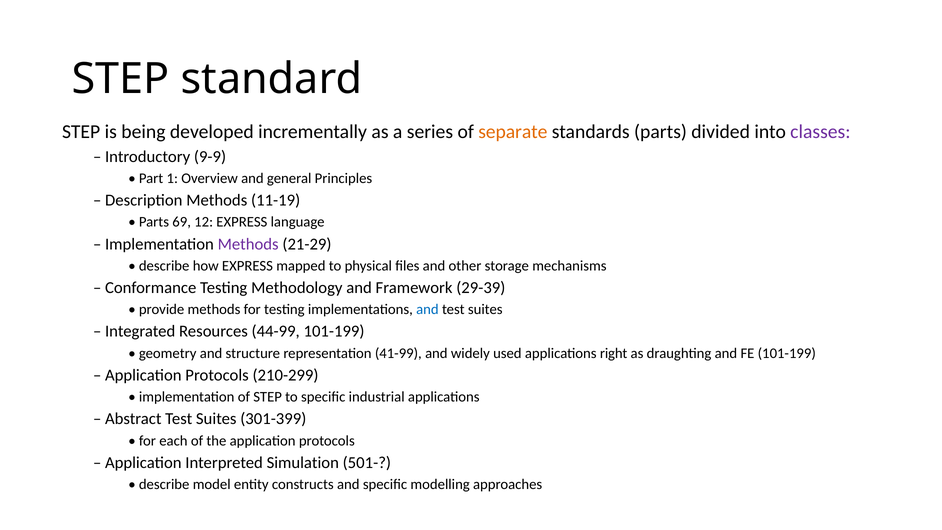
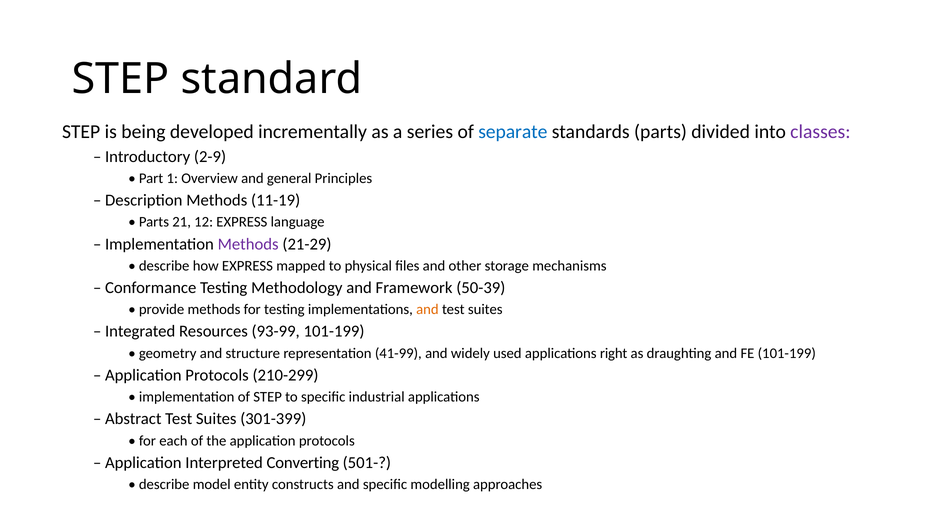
separate colour: orange -> blue
9-9: 9-9 -> 2-9
69: 69 -> 21
29-39: 29-39 -> 50-39
and at (427, 310) colour: blue -> orange
44-99: 44-99 -> 93-99
Simulation: Simulation -> Converting
